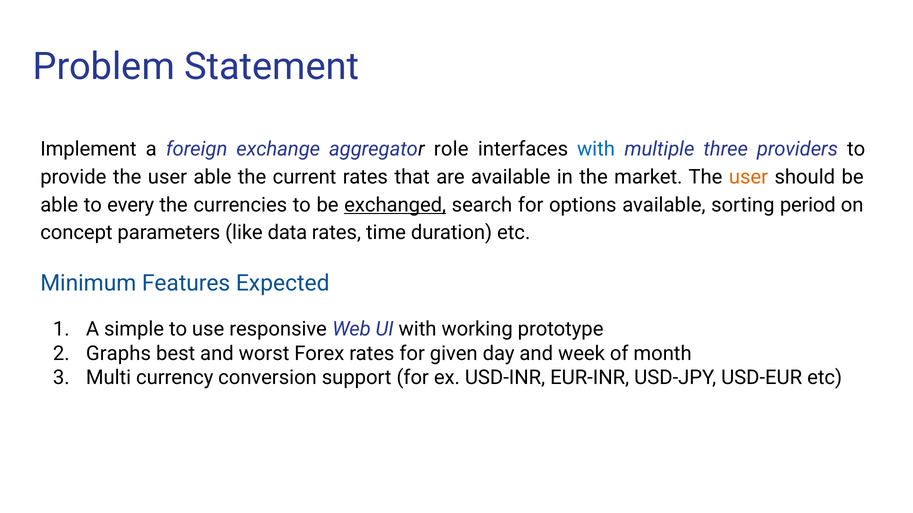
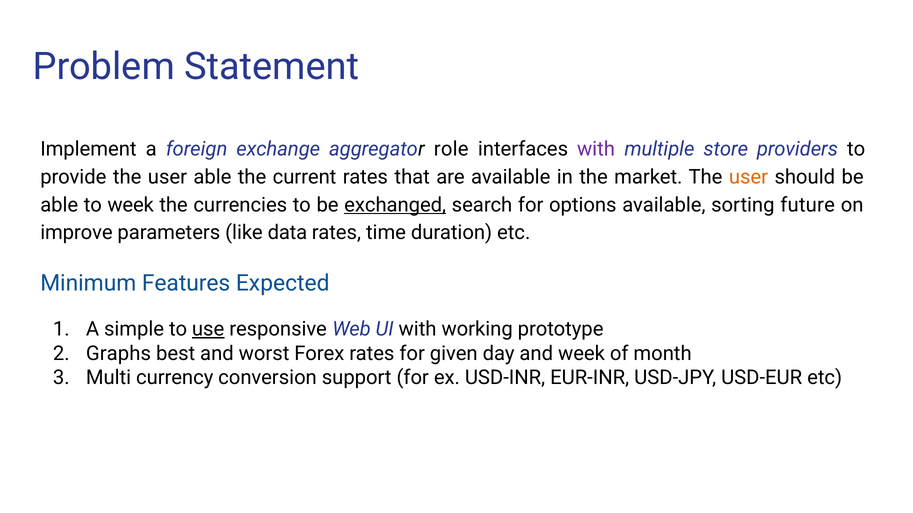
with at (596, 149) colour: blue -> purple
three: three -> store
to every: every -> week
period: period -> future
concept: concept -> improve
use underline: none -> present
